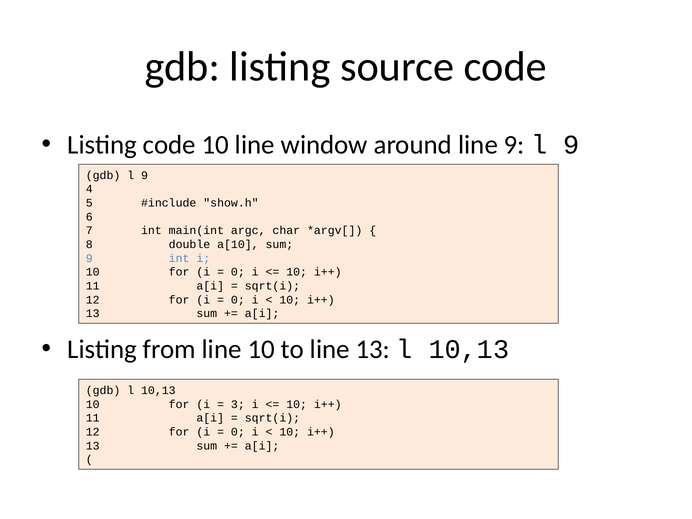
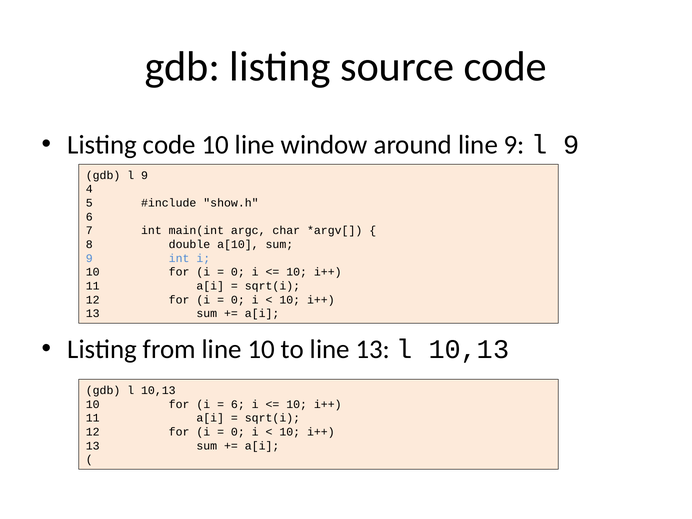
3 at (238, 404): 3 -> 6
